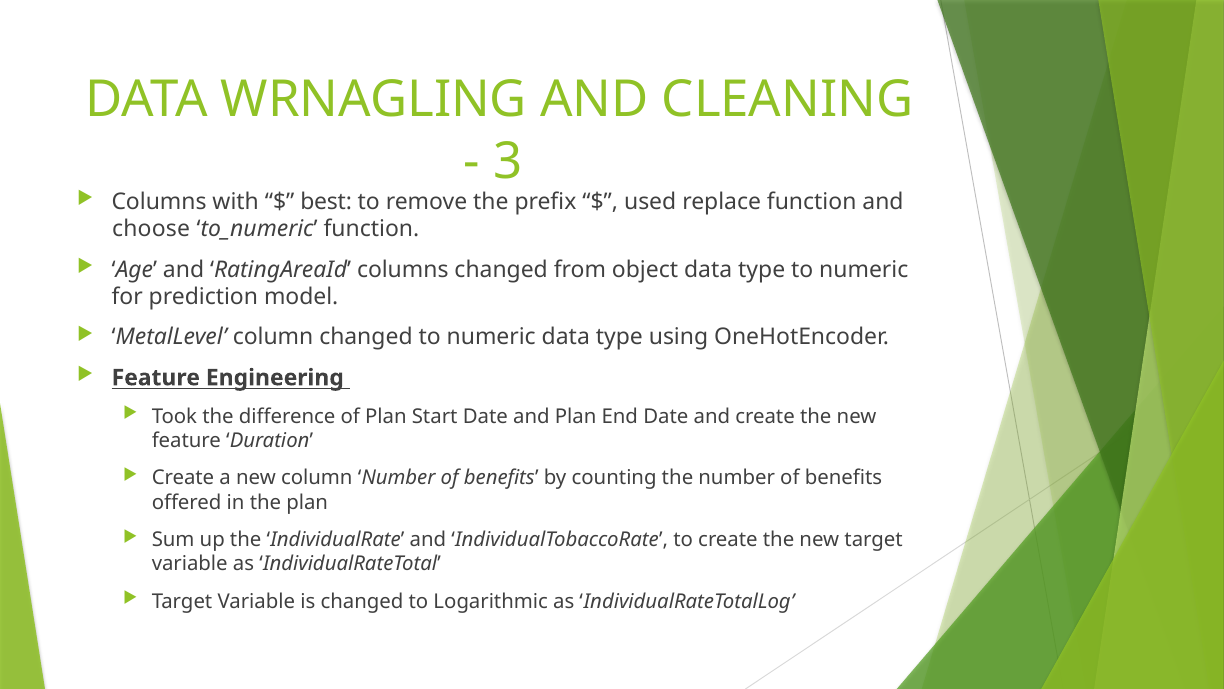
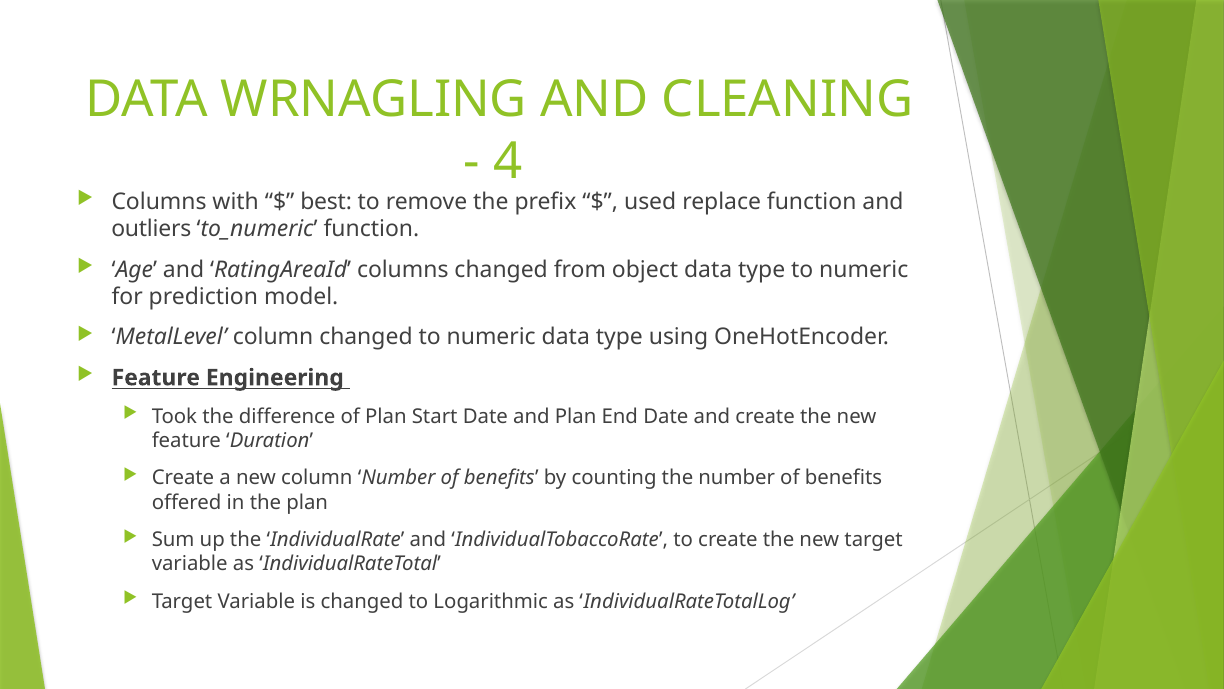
3: 3 -> 4
choose: choose -> outliers
